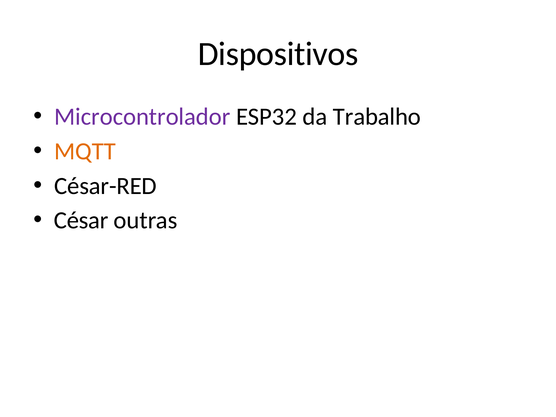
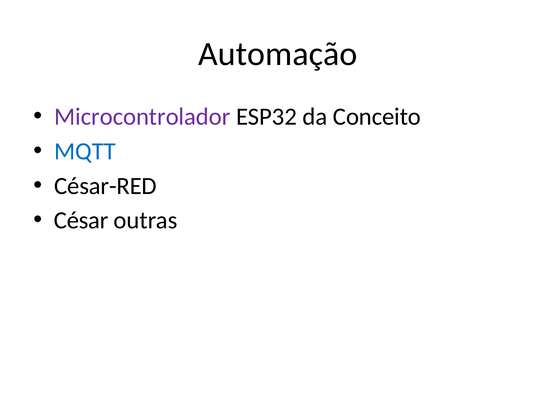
Dispositivos: Dispositivos -> Automação
Trabalho: Trabalho -> Conceito
MQTT colour: orange -> blue
